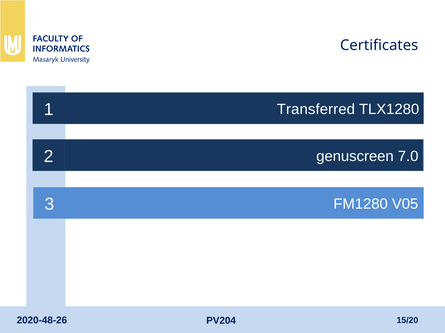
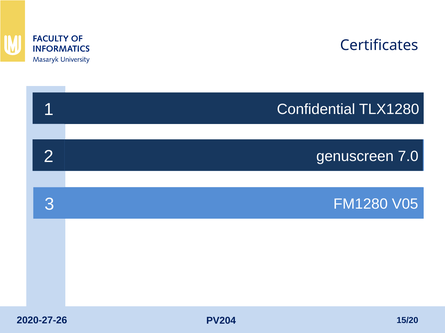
Transferred: Transferred -> Confidential
2020-48-26: 2020-48-26 -> 2020-27-26
